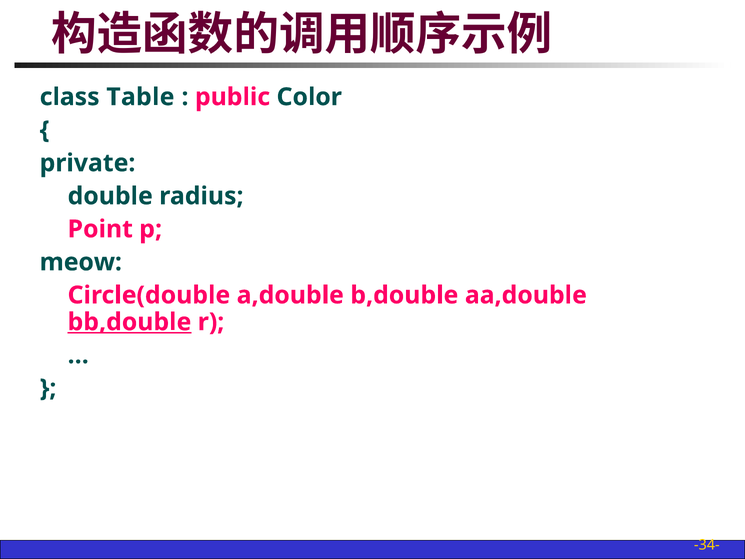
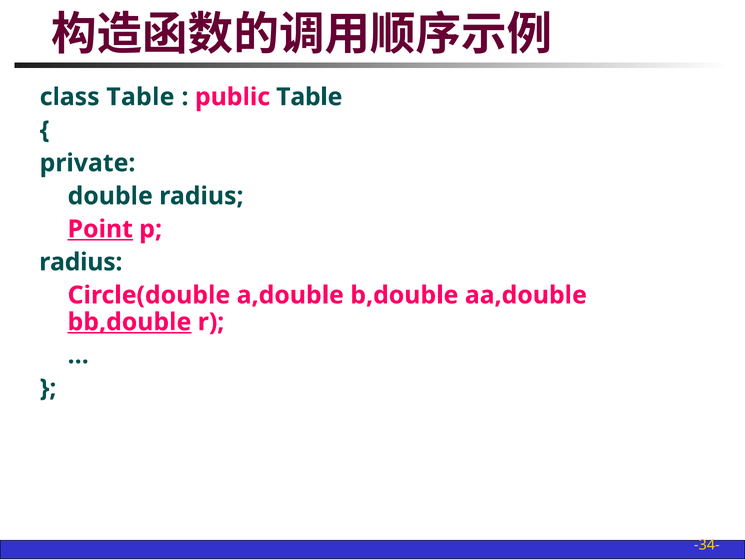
public Color: Color -> Table
Point underline: none -> present
meow at (81, 262): meow -> radius
